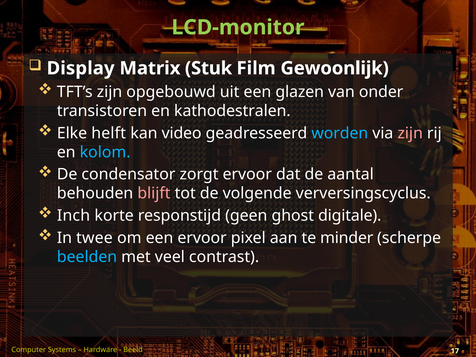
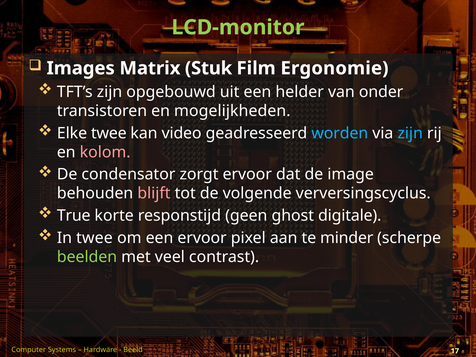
Display: Display -> Images
Gewoonlijk: Gewoonlijk -> Ergonomie
glazen: glazen -> helder
kathodestralen: kathodestralen -> mogelijkheden
Elke helft: helft -> twee
zijn at (410, 133) colour: pink -> light blue
kolom colour: light blue -> pink
aantal: aantal -> image
Inch: Inch -> True
beelden colour: light blue -> light green
